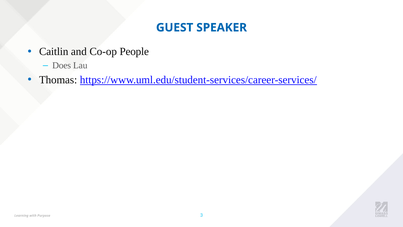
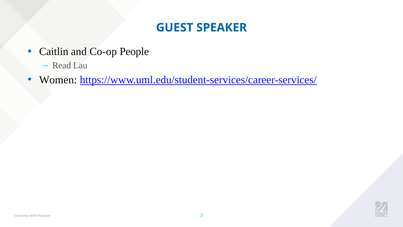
Does: Does -> Read
Thomas: Thomas -> Women
